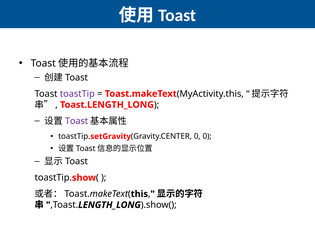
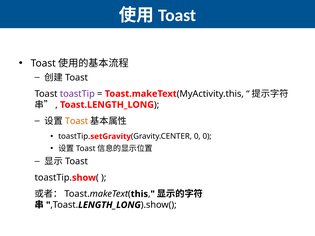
Toast at (77, 121) colour: purple -> orange
